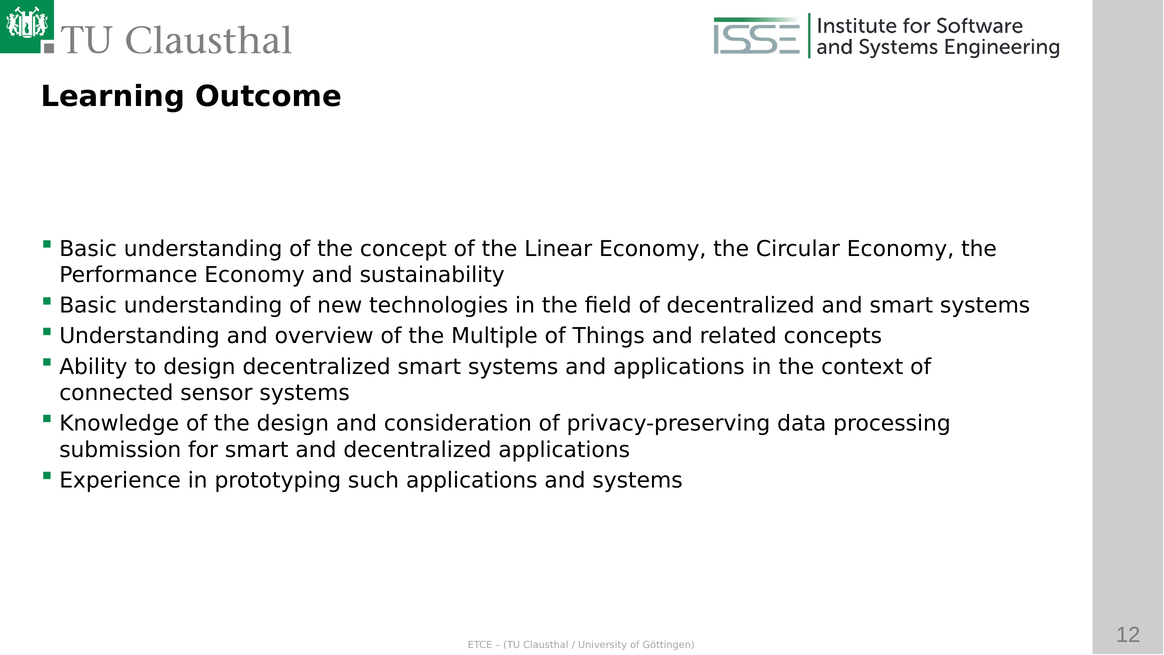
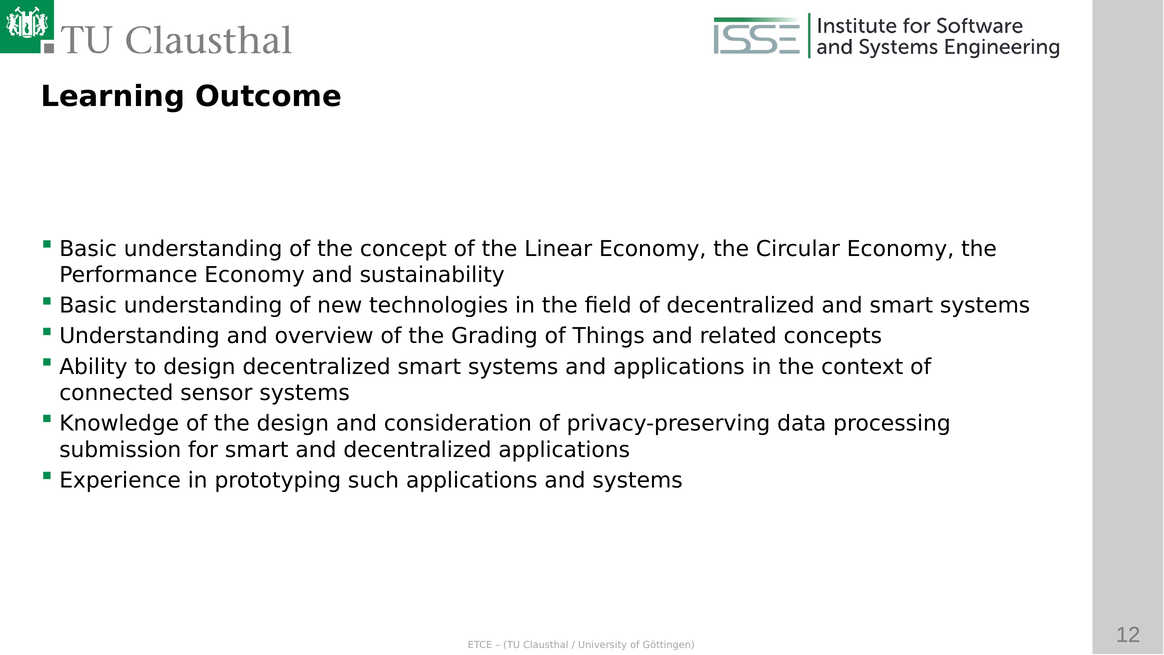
Multiple: Multiple -> Grading
